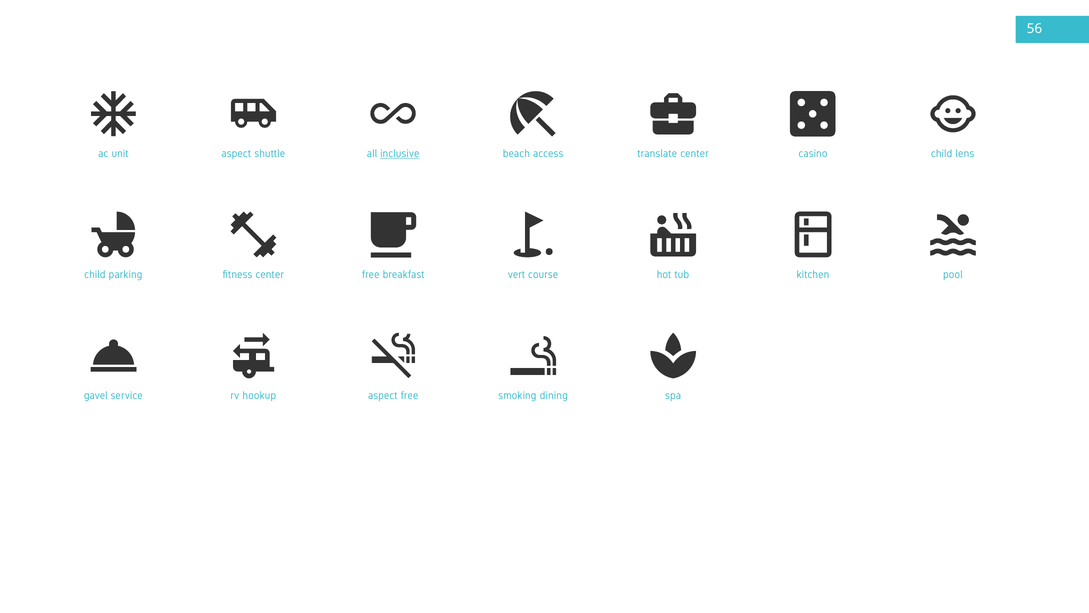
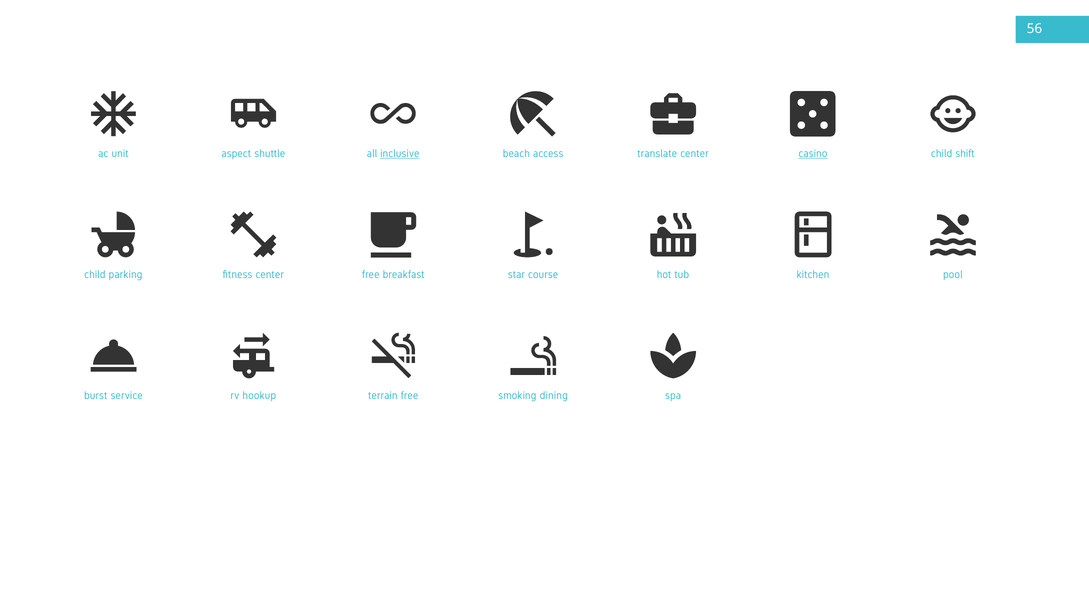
casino underline: none -> present
lens: lens -> shift
vert: vert -> star
gavel: gavel -> burst
hookup aspect: aspect -> terrain
